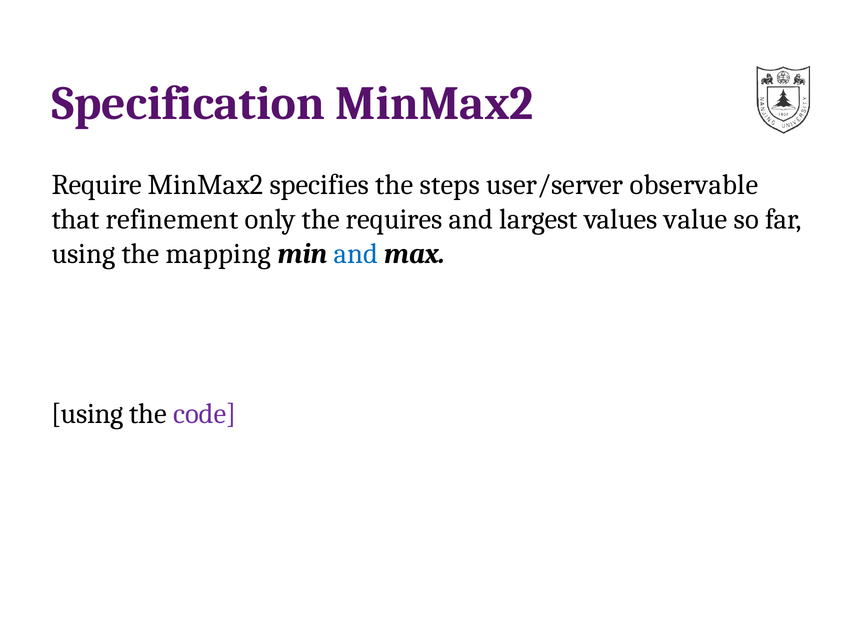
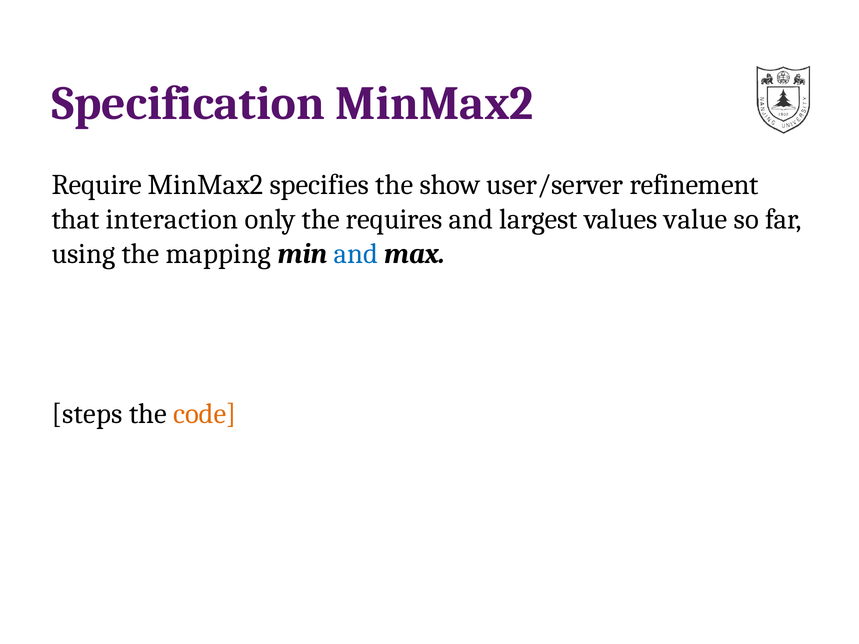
steps: steps -> show
observable: observable -> refinement
refinement: refinement -> interaction
using at (87, 414): using -> steps
code colour: purple -> orange
